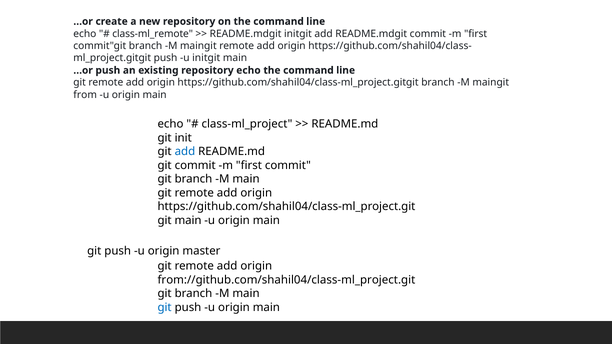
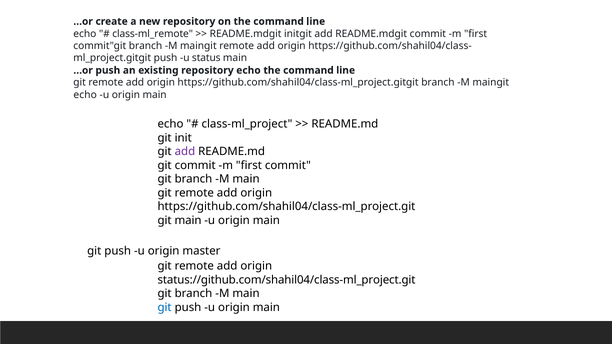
u initgit: initgit -> status
from at (85, 95): from -> echo
add at (185, 152) colour: blue -> purple
from://github.com/shahil04/class-ml_project.git: from://github.com/shahil04/class-ml_project.git -> status://github.com/shahil04/class-ml_project.git
